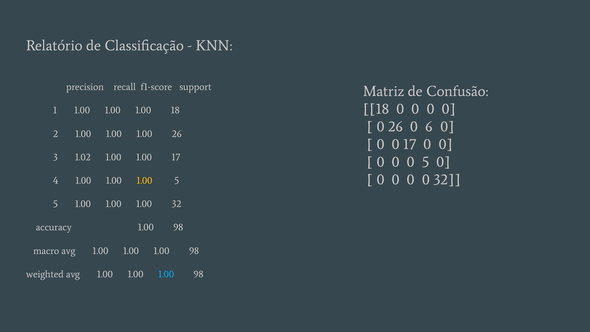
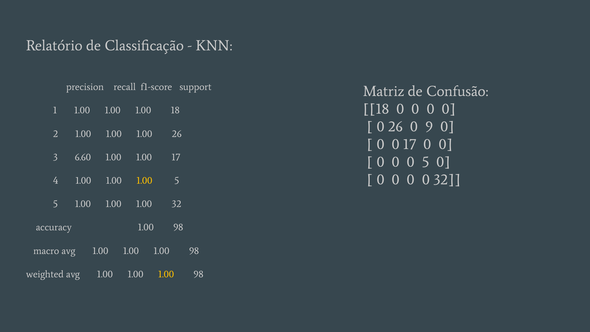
6: 6 -> 9
1.02: 1.02 -> 6.60
1.00 at (166, 274) colour: light blue -> yellow
